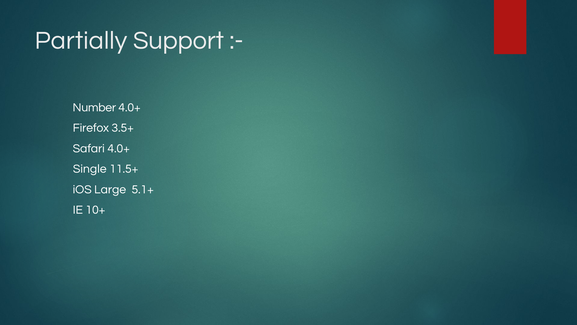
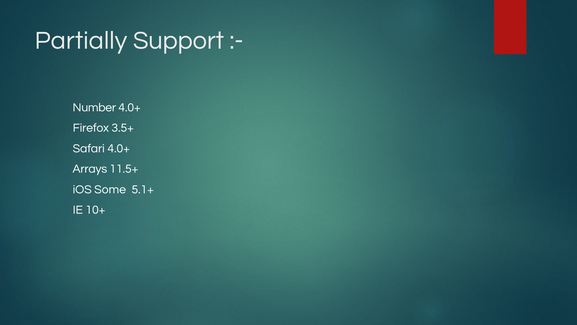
Single: Single -> Arrays
Large: Large -> Some
